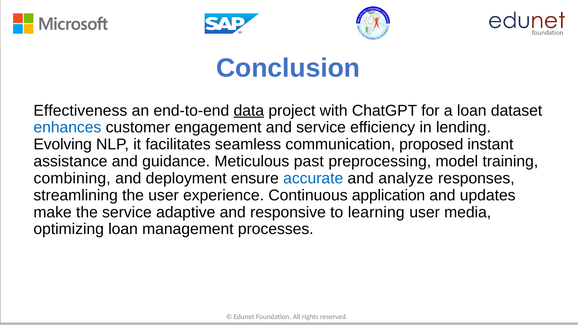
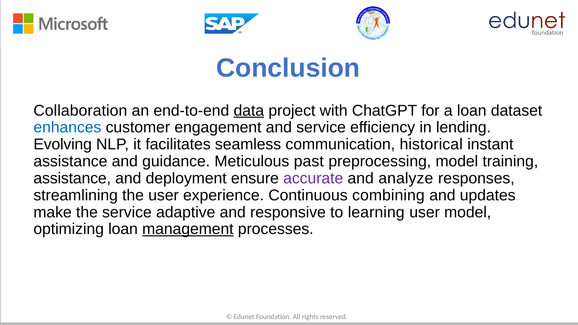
Effectiveness: Effectiveness -> Collaboration
proposed: proposed -> historical
combining at (72, 178): combining -> assistance
accurate colour: blue -> purple
application: application -> combining
user media: media -> model
management underline: none -> present
